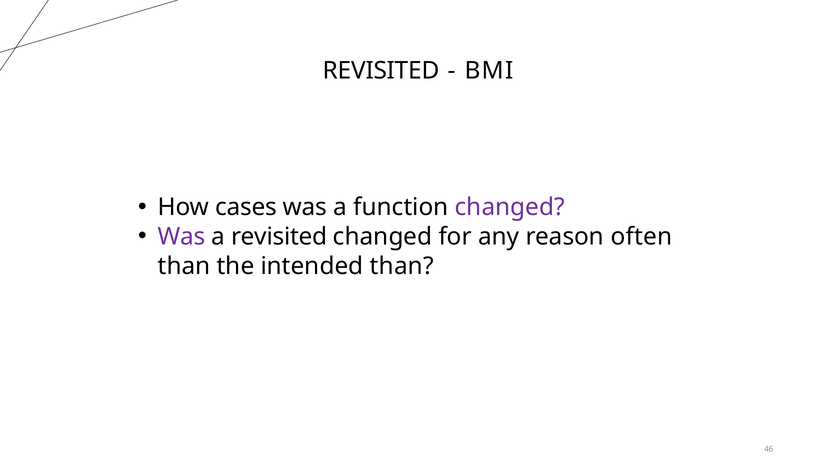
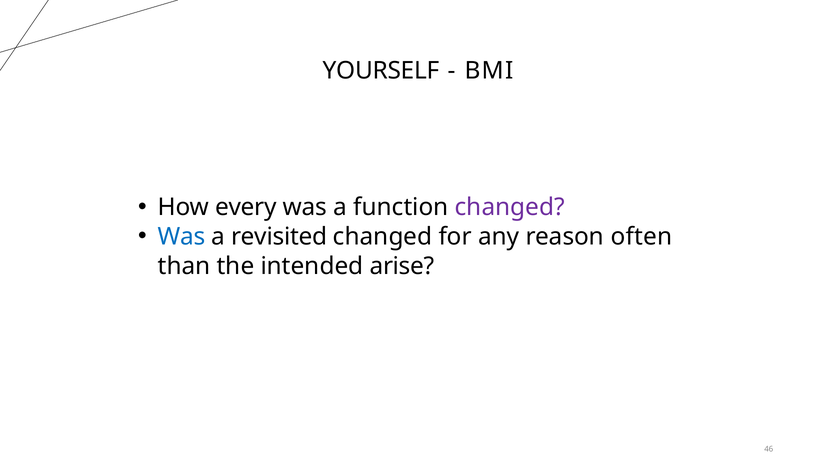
REVISITED at (381, 70): REVISITED -> YOURSELF
cases: cases -> every
Was at (182, 237) colour: purple -> blue
intended than: than -> arise
